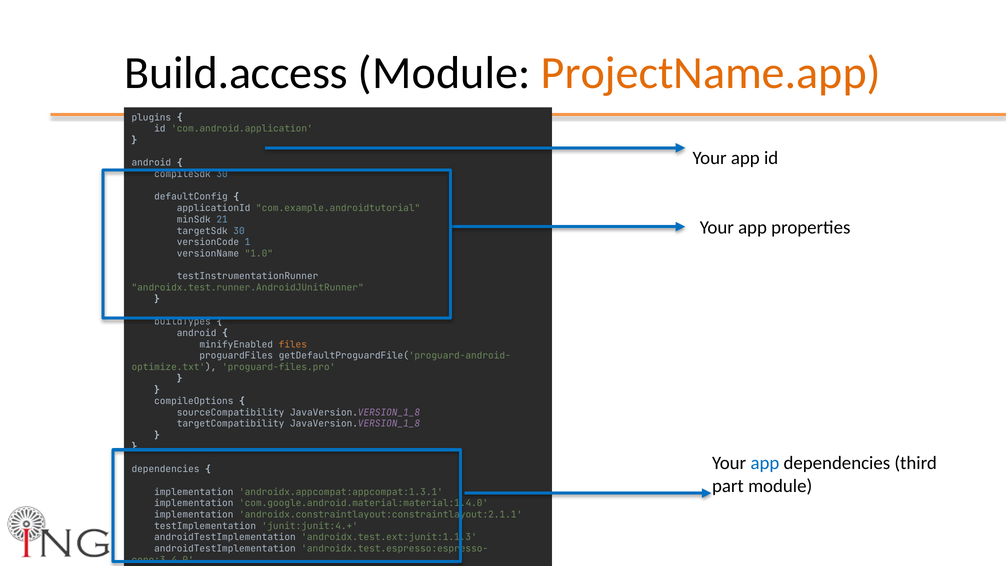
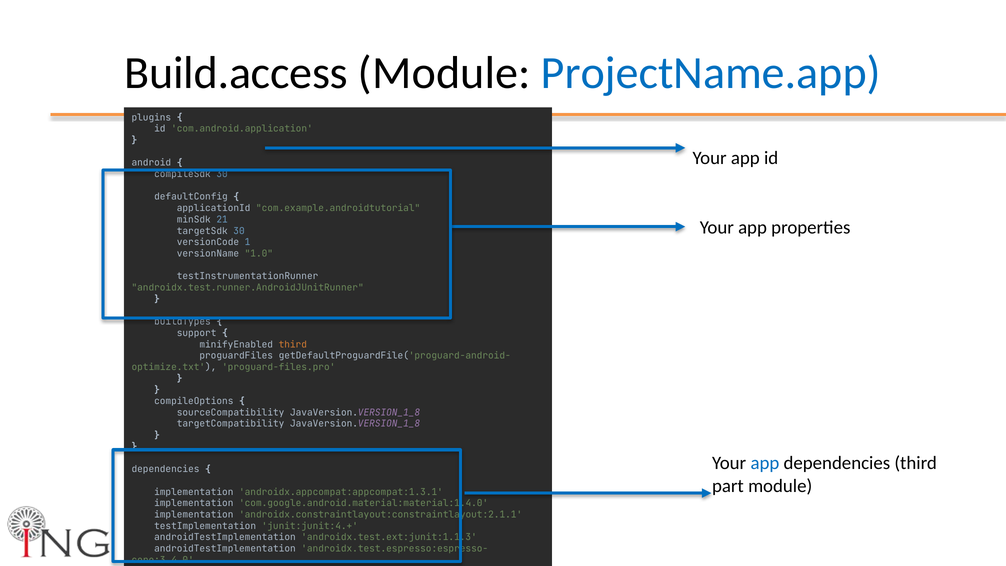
ProjectName.app colour: orange -> blue
android at (197, 333): android -> support
minifyEnabled files: files -> third
